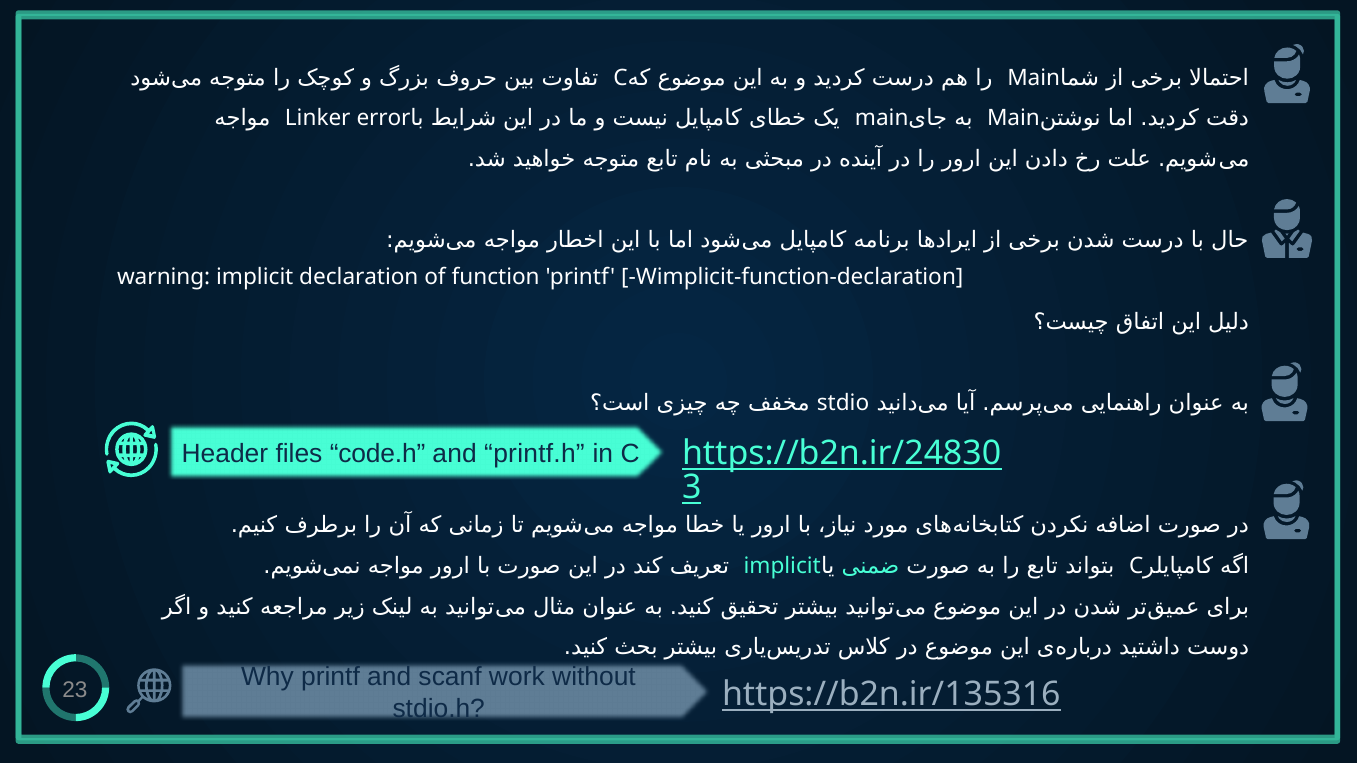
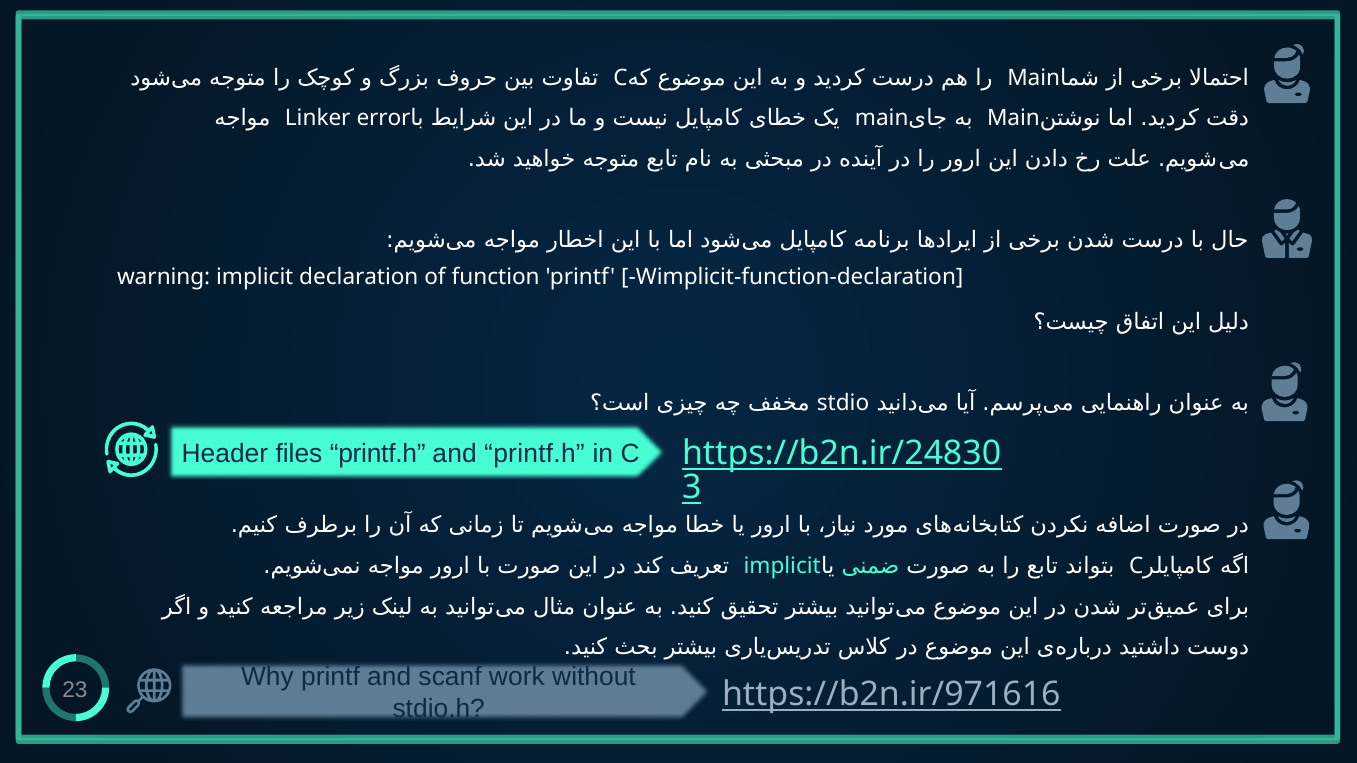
files code.h: code.h -> printf.h
https://b2n.ir/135316: https://b2n.ir/135316 -> https://b2n.ir/971616
